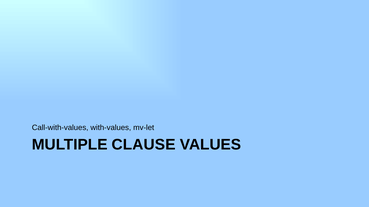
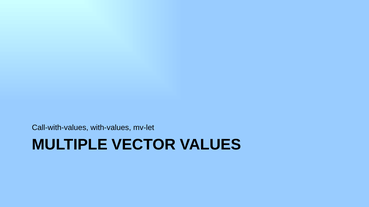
CLAUSE: CLAUSE -> VECTOR
